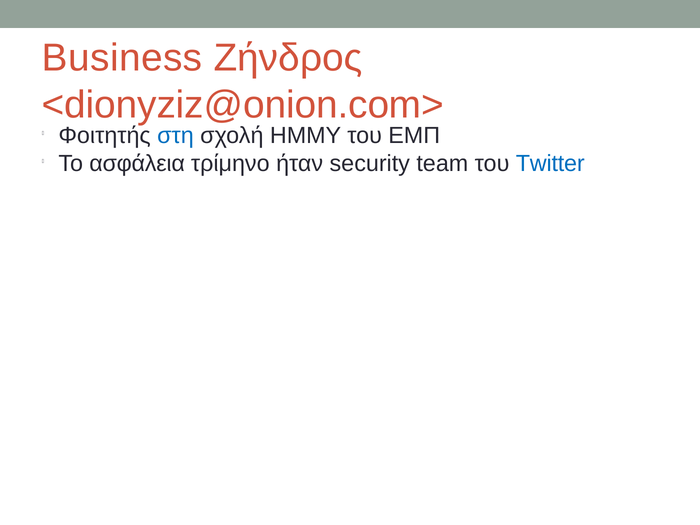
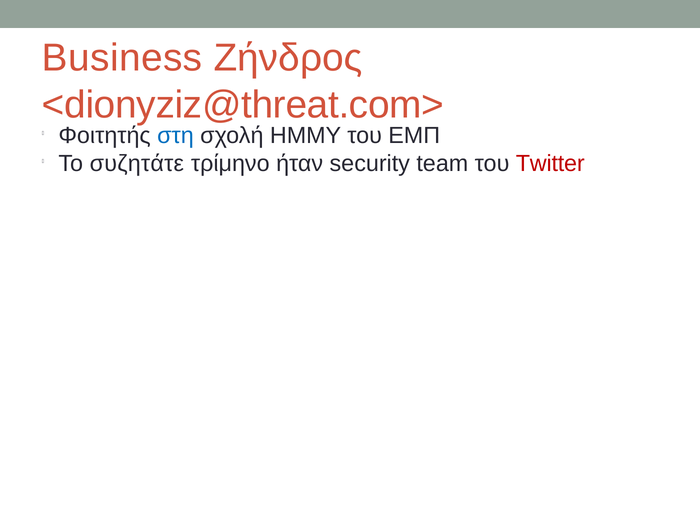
<dionyziz@onion.com>: <dionyziz@onion.com> -> <dionyziz@threat.com>
ασφάλεια: ασφάλεια -> συζητάτε
Twitter colour: blue -> red
